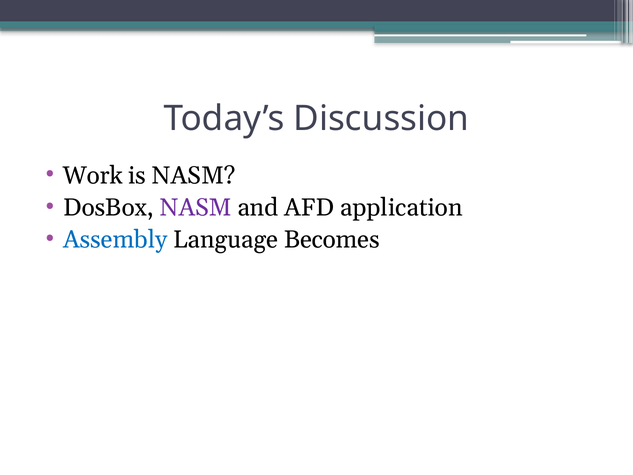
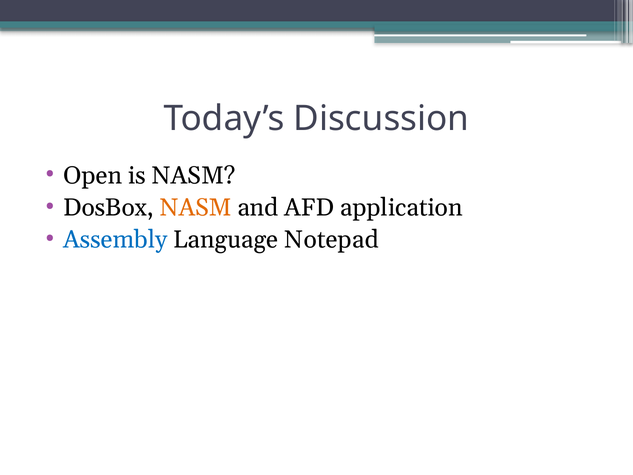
Work: Work -> Open
NASM at (196, 208) colour: purple -> orange
Becomes: Becomes -> Notepad
